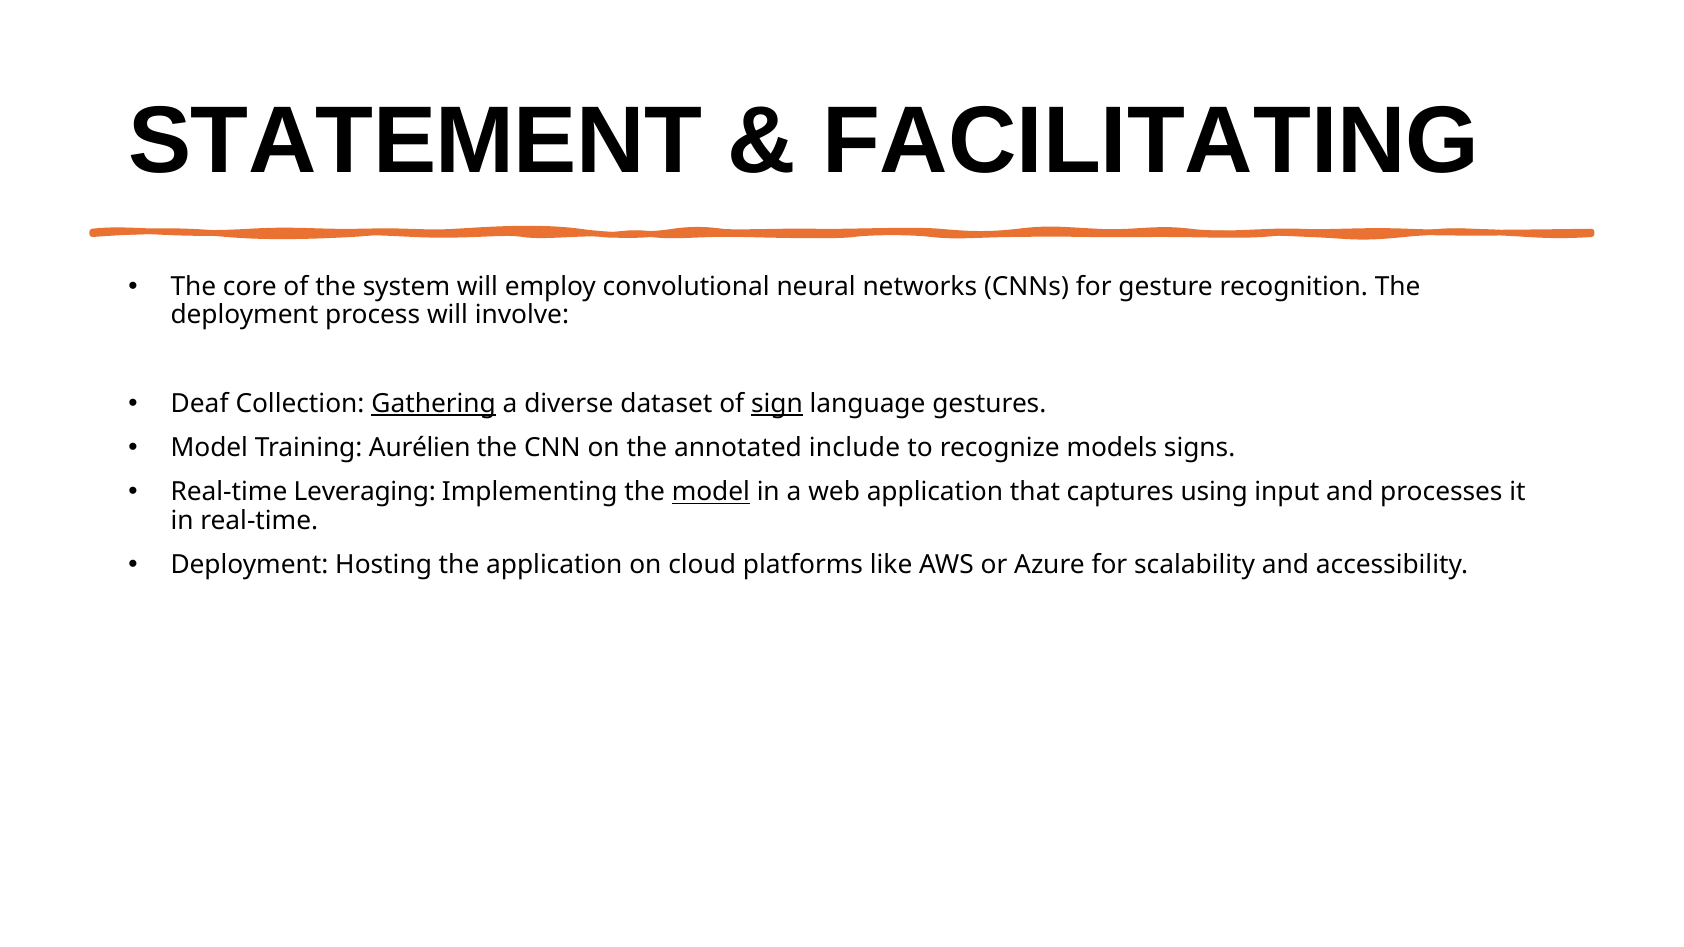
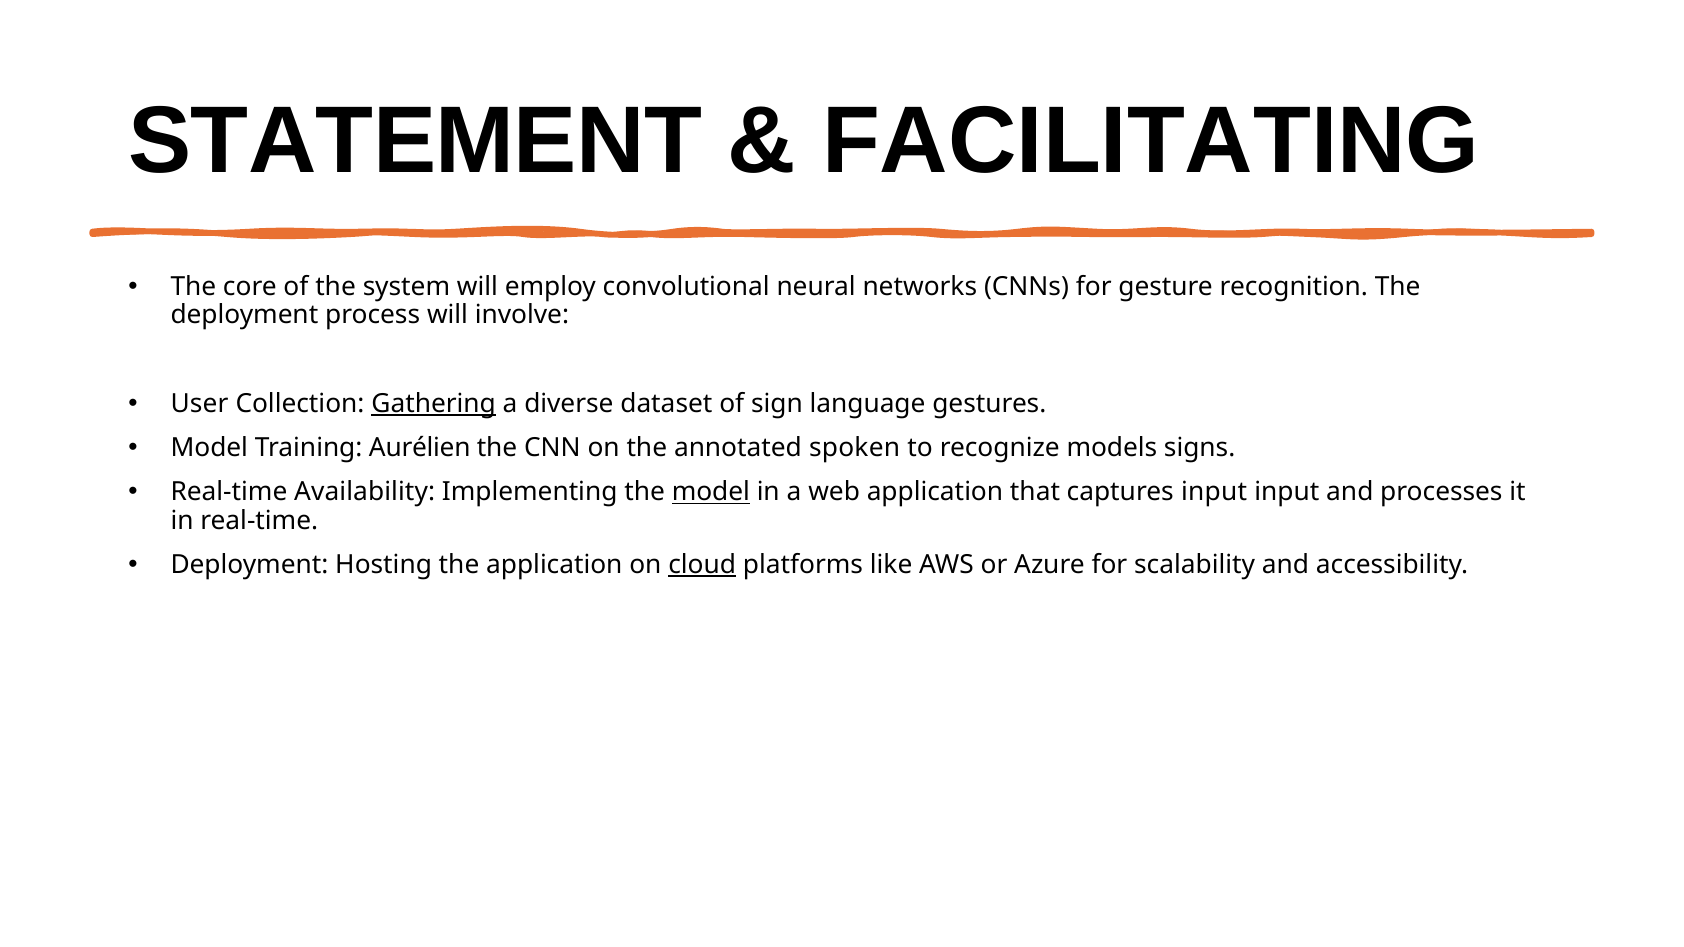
Deaf: Deaf -> User
sign underline: present -> none
include: include -> spoken
Leveraging: Leveraging -> Availability
captures using: using -> input
cloud underline: none -> present
